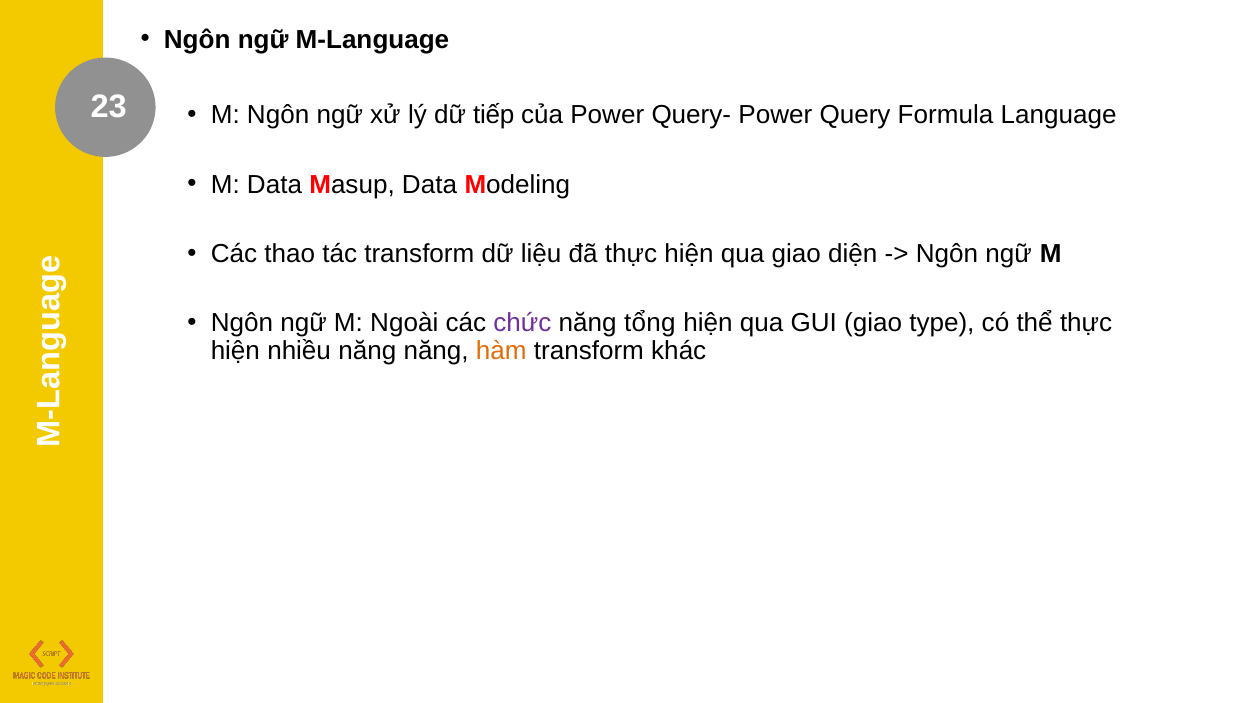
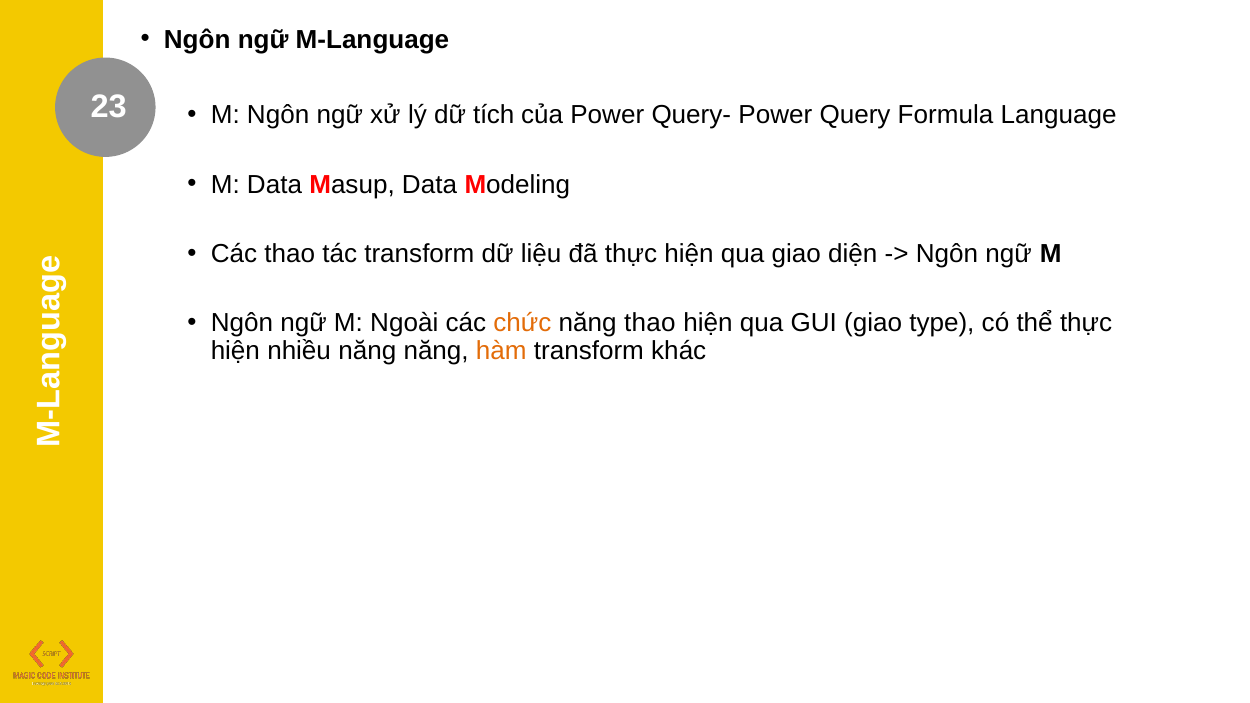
tiếp: tiếp -> tích
chức colour: purple -> orange
năng tổng: tổng -> thao
